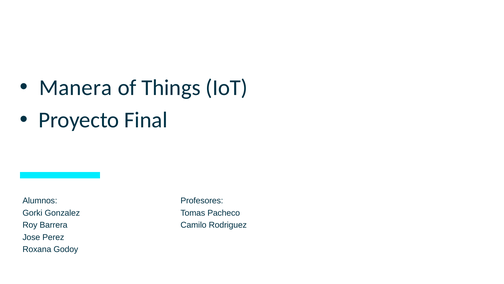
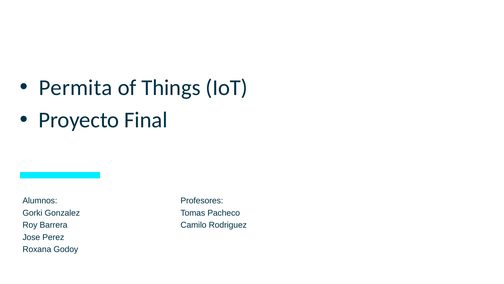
Manera at (75, 88): Manera -> Permita
